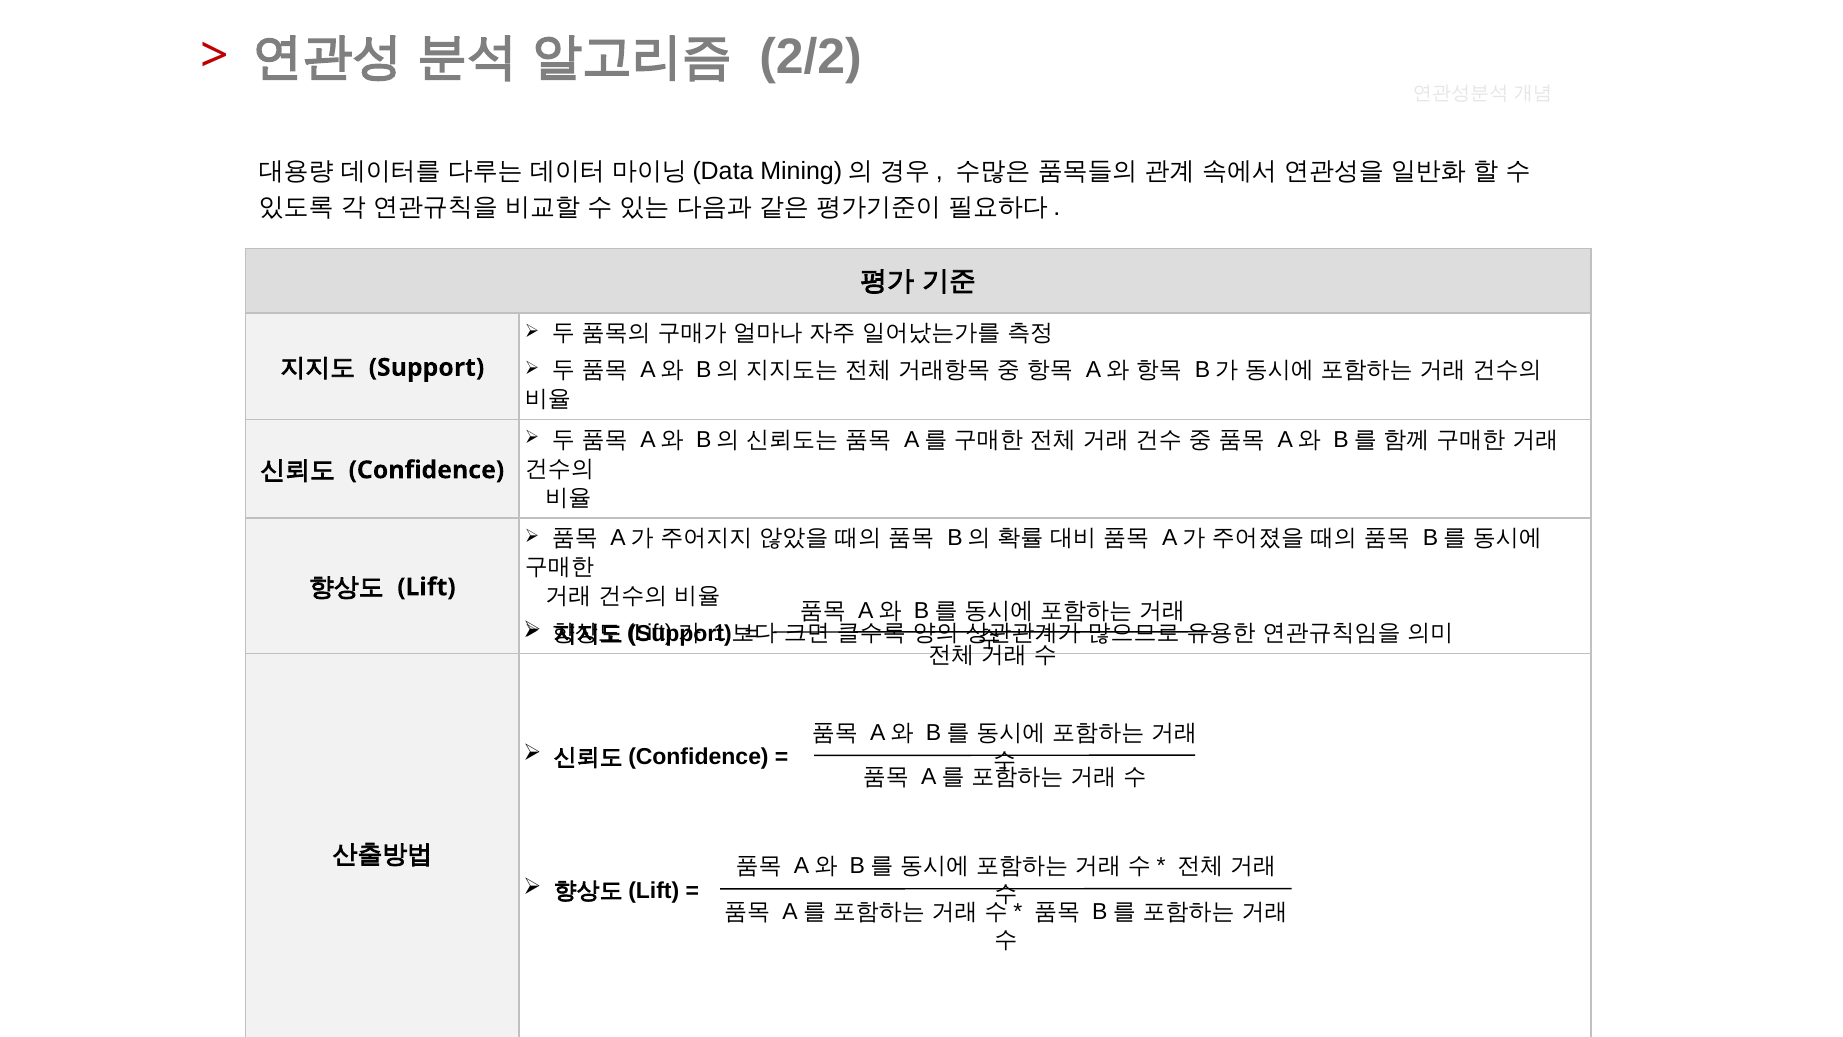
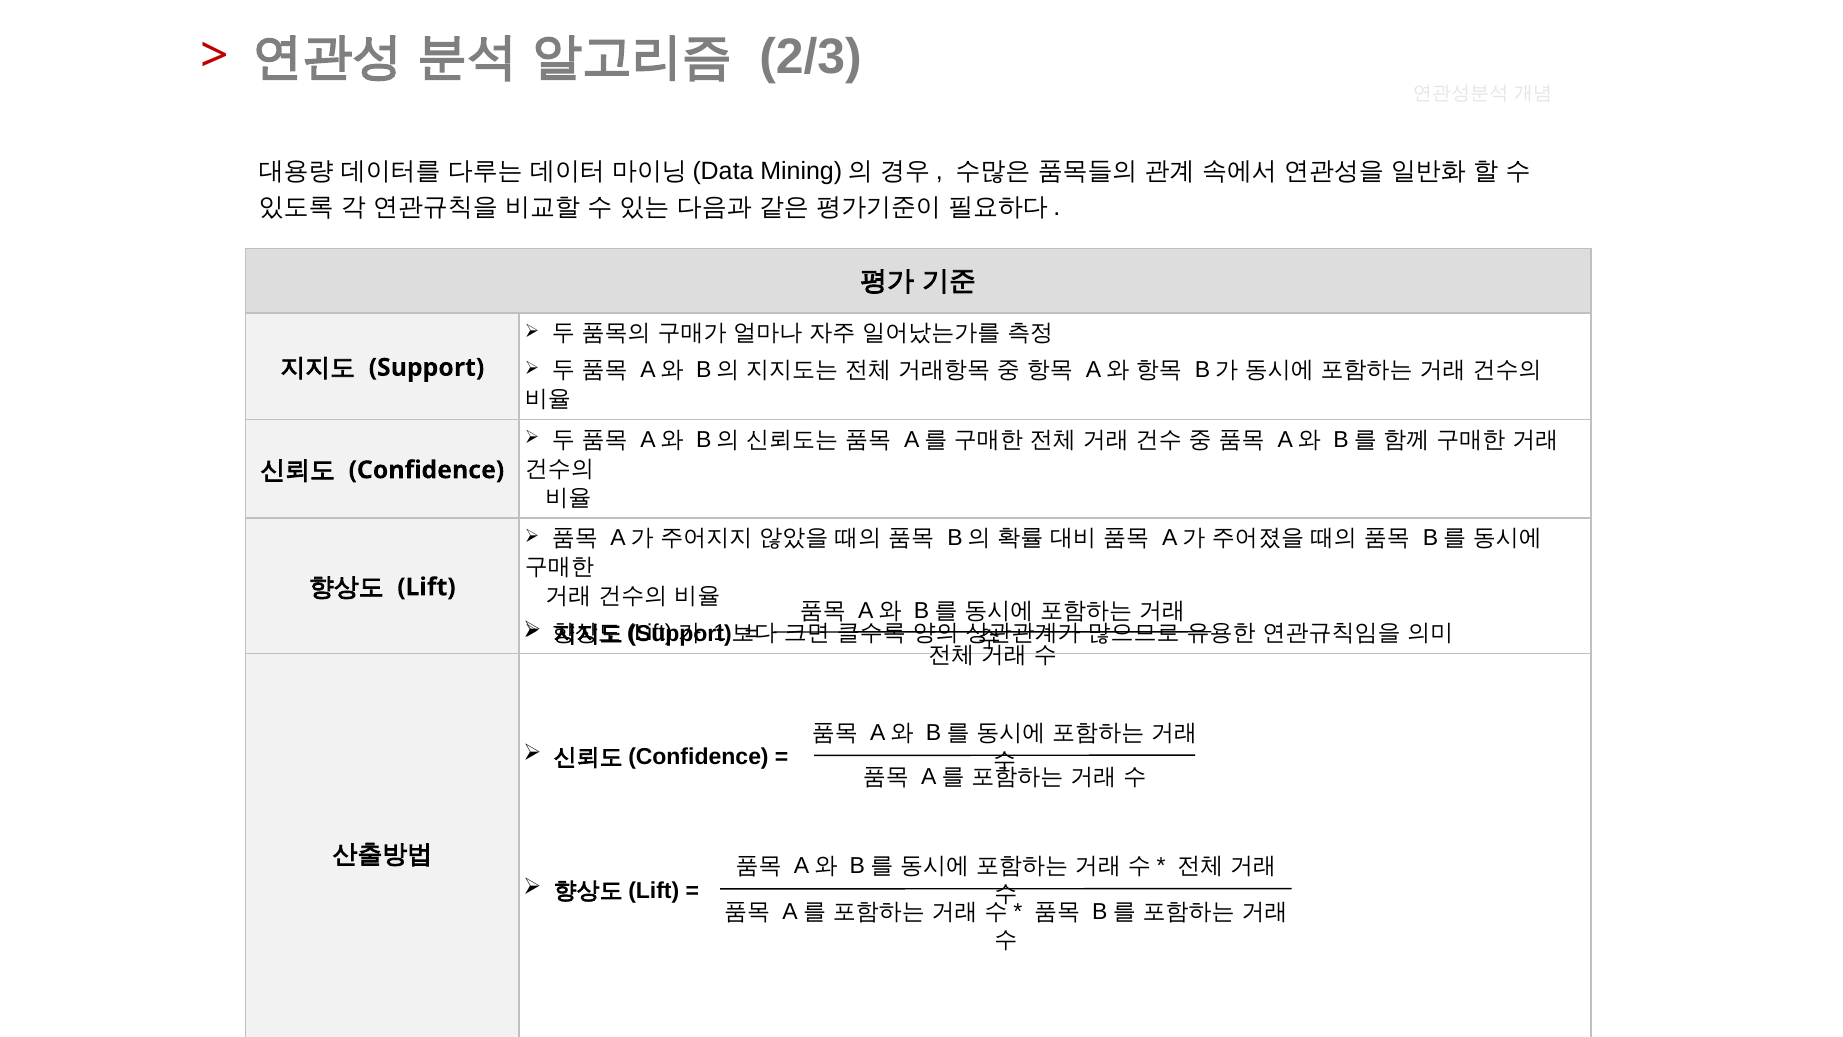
2/2: 2/2 -> 2/3
